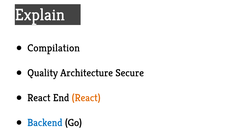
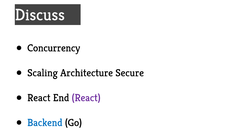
Explain: Explain -> Discuss
Compilation: Compilation -> Concurrency
Quality: Quality -> Scaling
React at (86, 97) colour: orange -> purple
